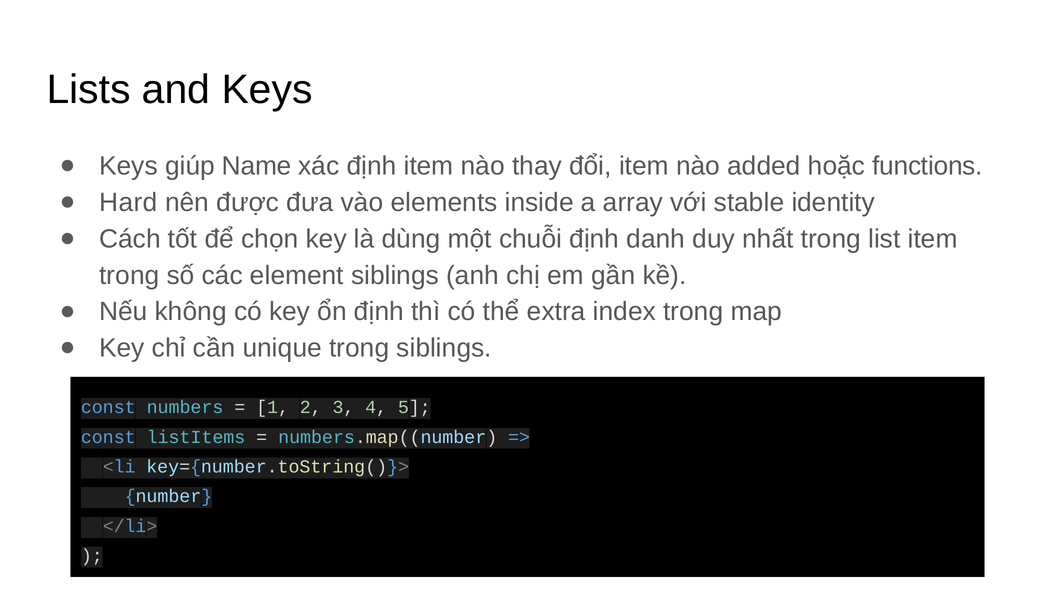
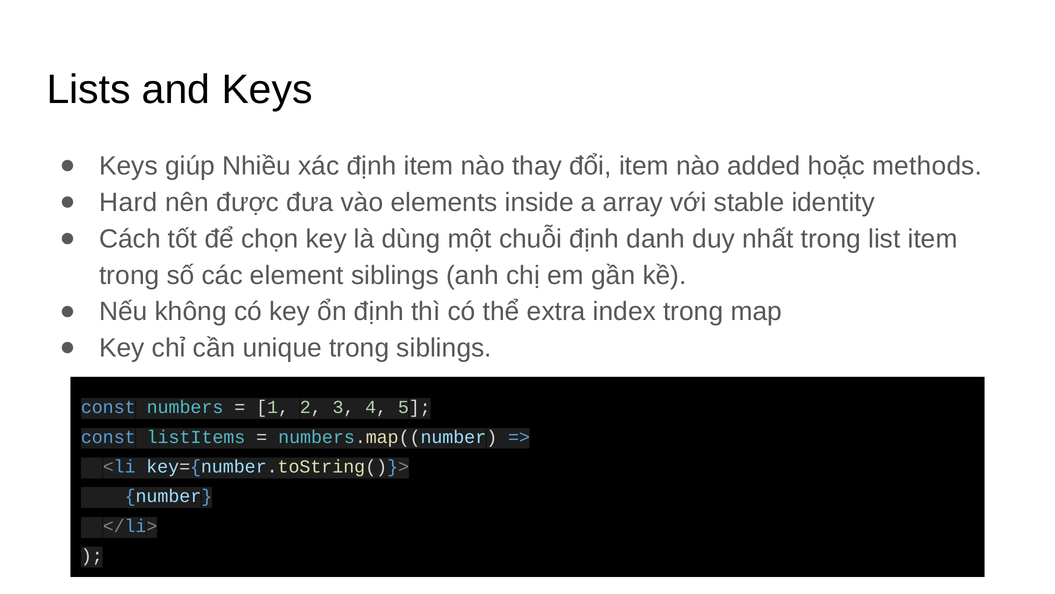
Name: Name -> Nhiều
functions: functions -> methods
